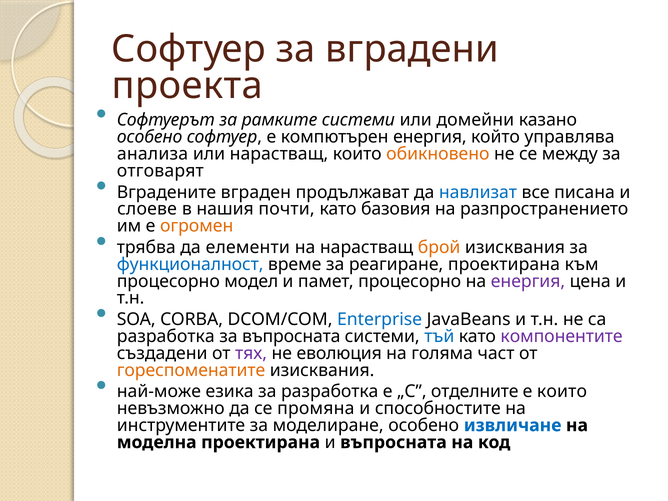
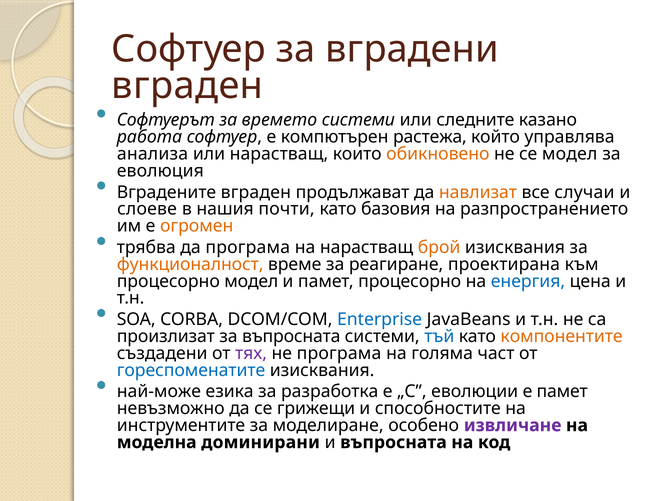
проекта at (187, 86): проекта -> вграден
рамките: рамките -> времето
домейни: домейни -> следните
особено at (150, 137): особено -> работа
компютърен енергия: енергия -> растежа
се между: между -> модел
отговарят: отговарят -> еволюция
навлизат colour: blue -> orange
писана: писана -> случаи
да елементи: елементи -> програма
функционалност colour: blue -> orange
енергия at (528, 281) colour: purple -> blue
разработка at (166, 336): разработка -> произлизат
компонентите colour: purple -> orange
не еволюция: еволюция -> програма
гореспоменатите colour: orange -> blue
отделните: отделните -> еволюции
е които: които -> памет
промяна: промяна -> грижещи
извличане colour: blue -> purple
моделна проектирана: проектирана -> доминирани
